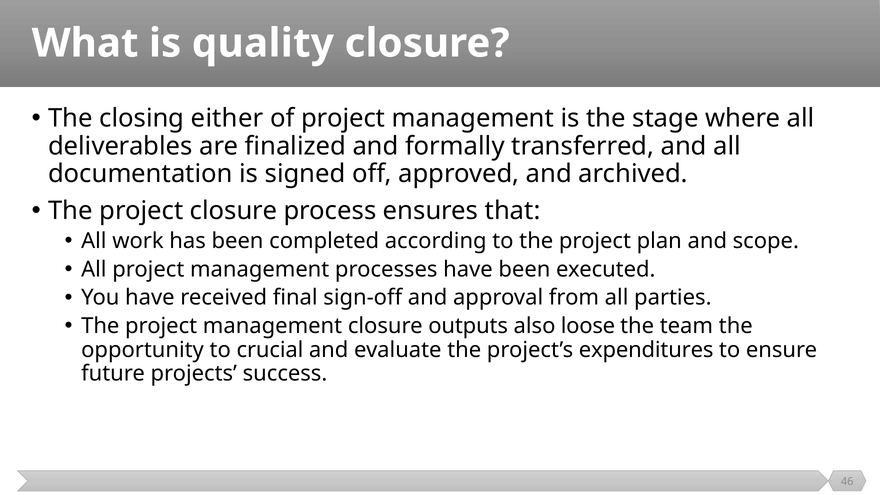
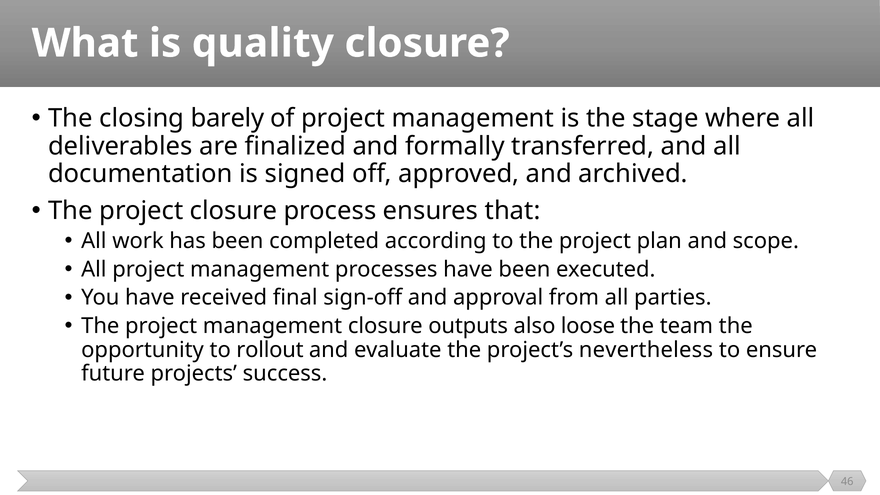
either: either -> barely
crucial: crucial -> rollout
expenditures: expenditures -> nevertheless
